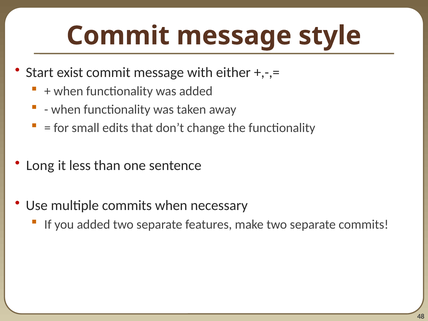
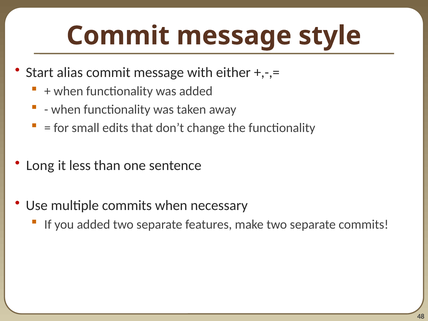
exist: exist -> alias
